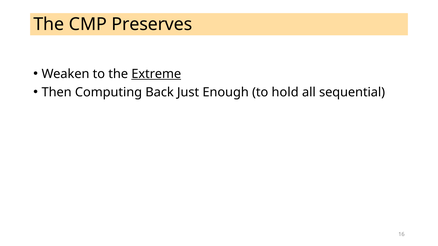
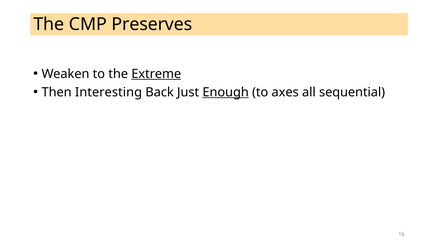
Computing: Computing -> Interesting
Enough underline: none -> present
hold: hold -> axes
